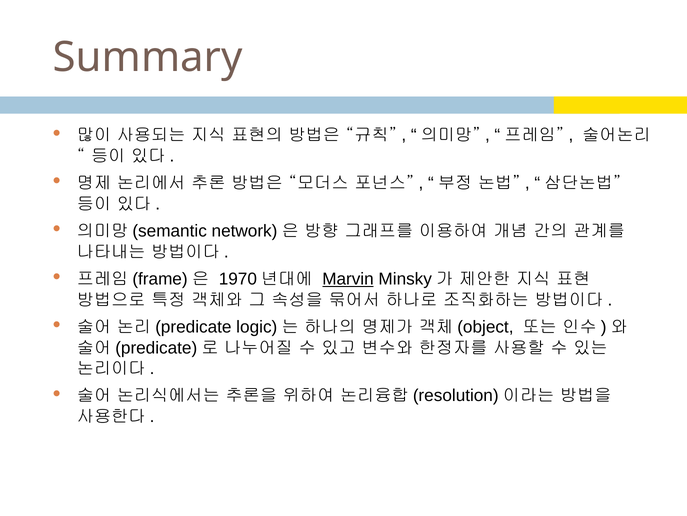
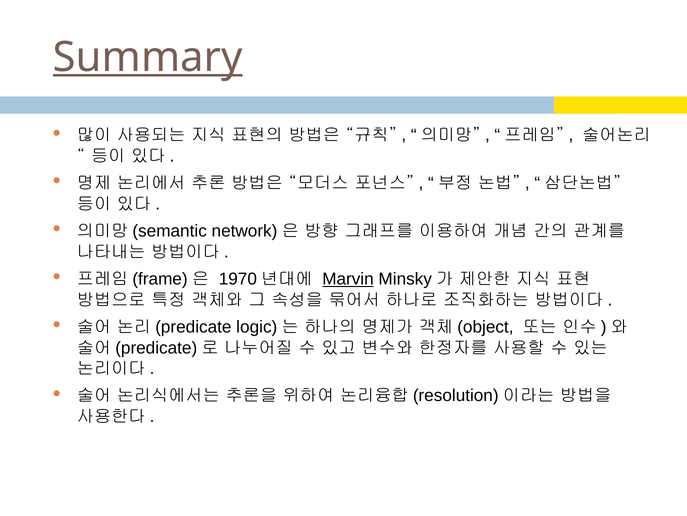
Summary underline: none -> present
